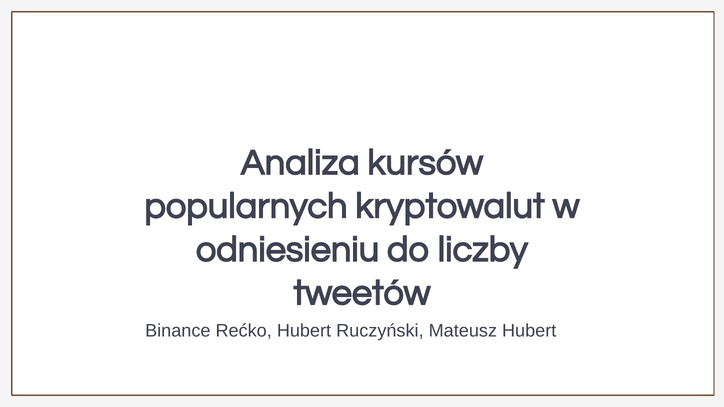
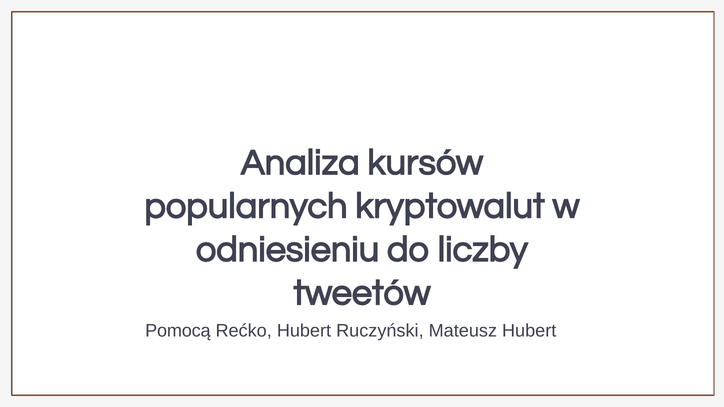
Binance: Binance -> Pomocą
